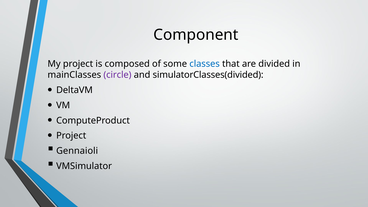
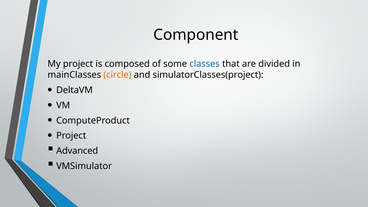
circle colour: purple -> orange
simulatorClasses(divided: simulatorClasses(divided -> simulatorClasses(project
Gennaioli: Gennaioli -> Advanced
